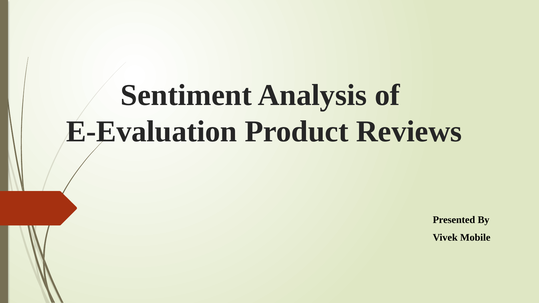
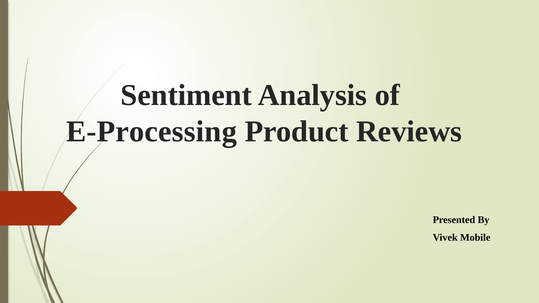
E-Evaluation: E-Evaluation -> E-Processing
